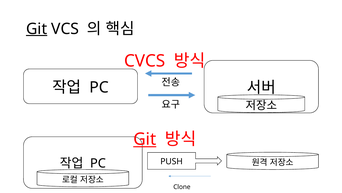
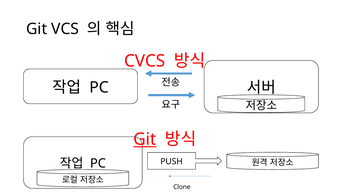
Git at (37, 29) underline: present -> none
